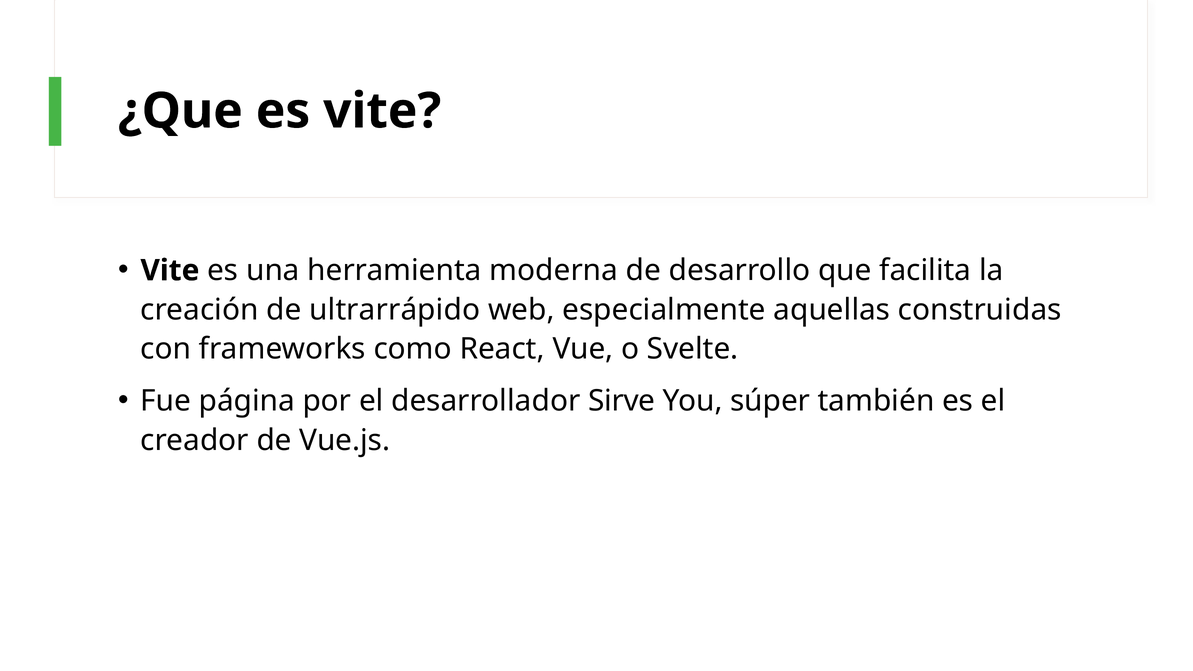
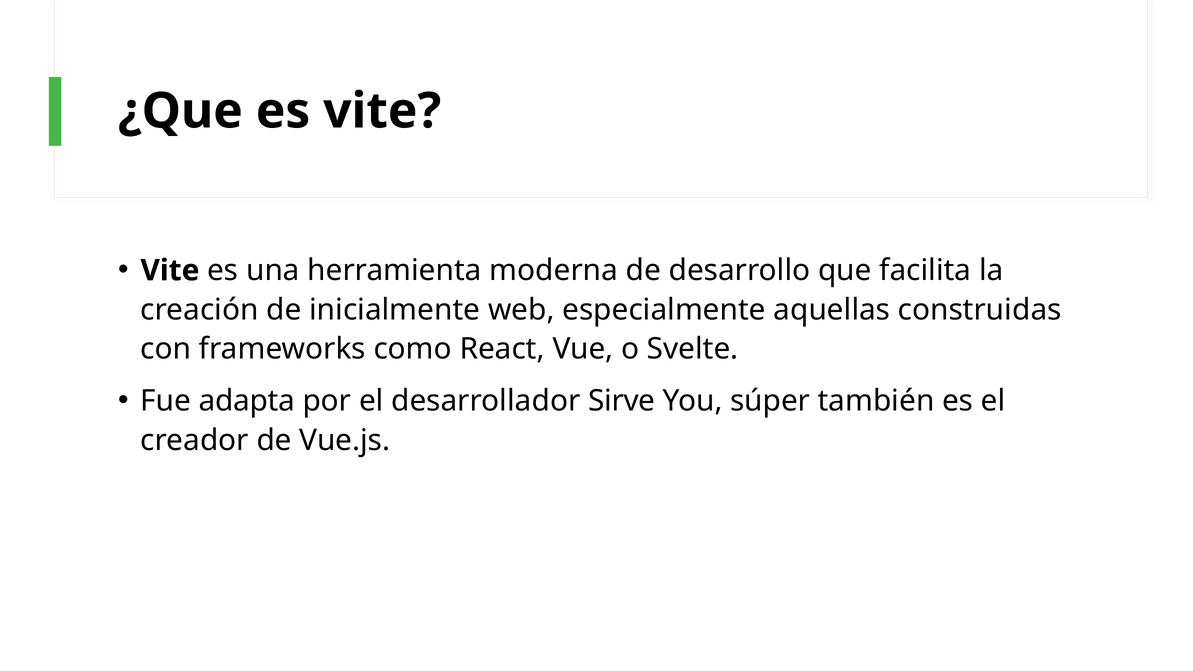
ultrarrápido: ultrarrápido -> inicialmente
página: página -> adapta
